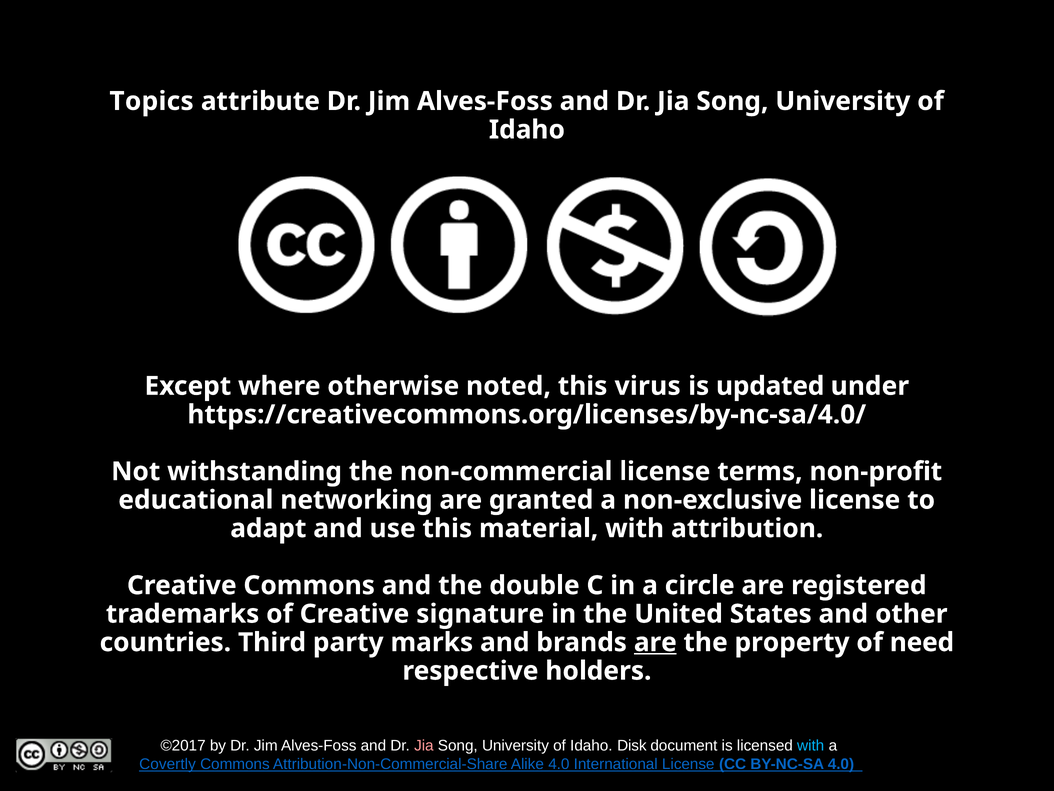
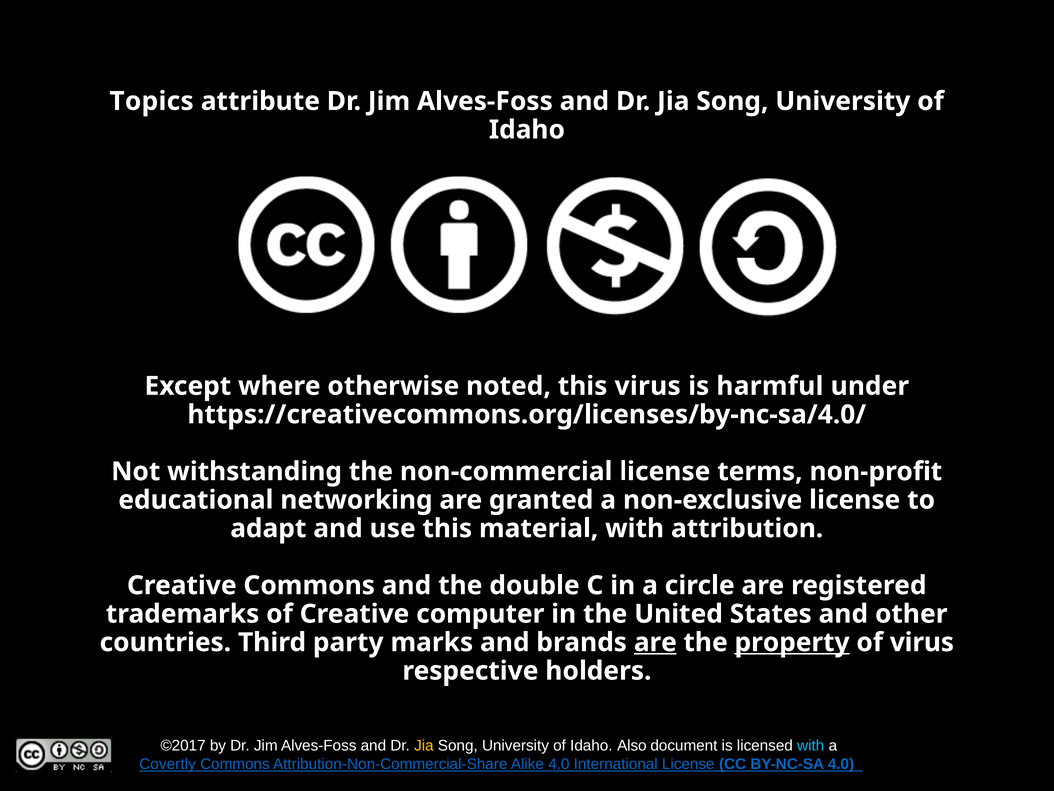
updated: updated -> harmful
signature: signature -> computer
property underline: none -> present
of need: need -> virus
Jia at (424, 745) colour: pink -> yellow
Disk: Disk -> Also
